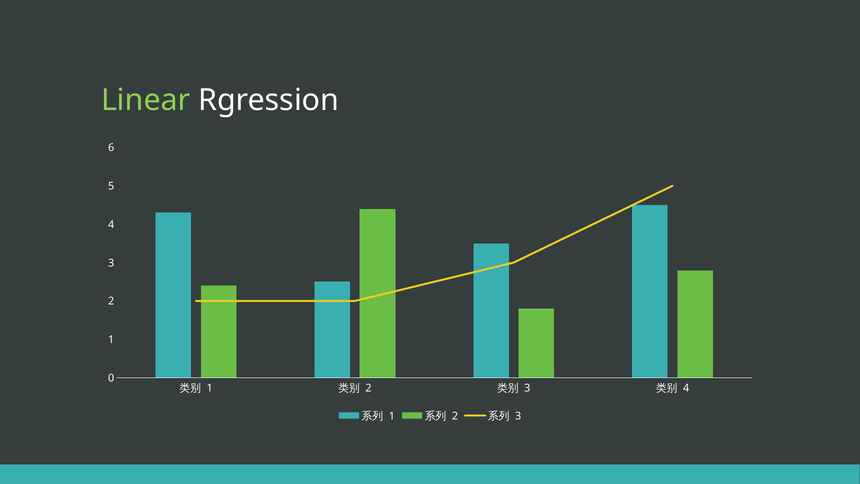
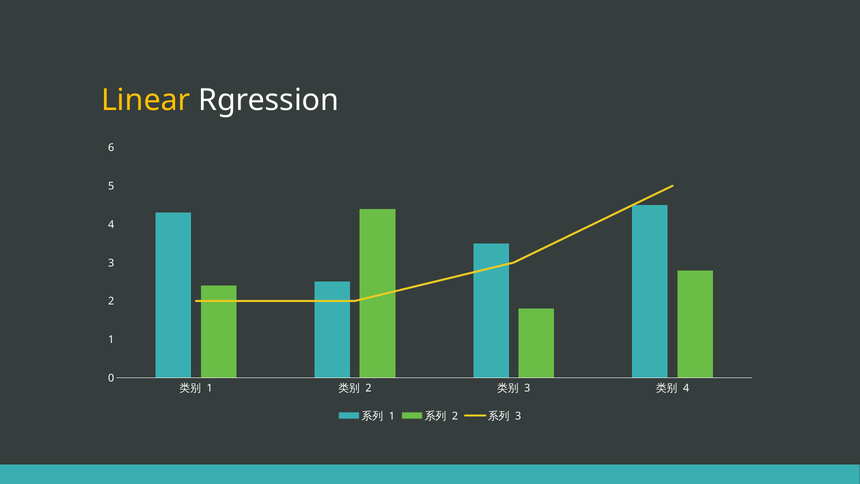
Linear colour: light green -> yellow
